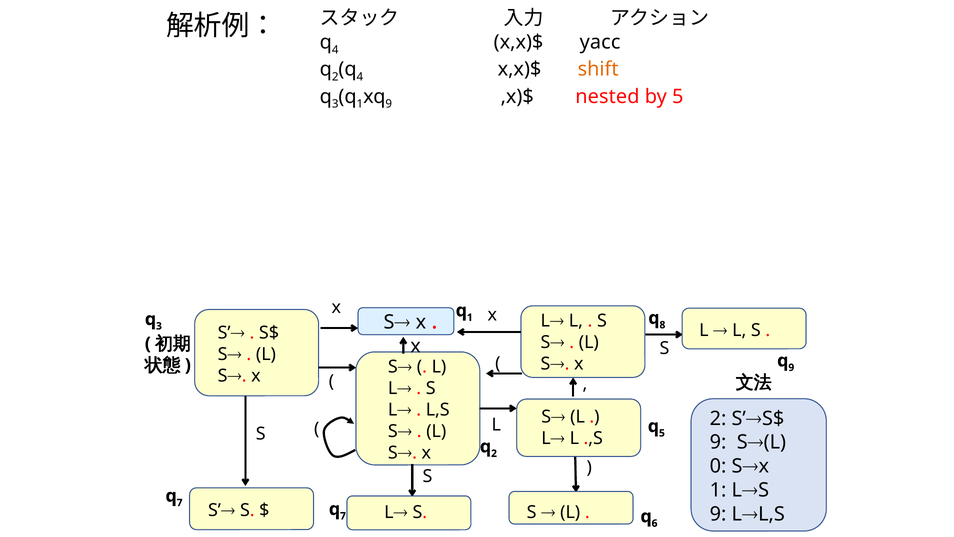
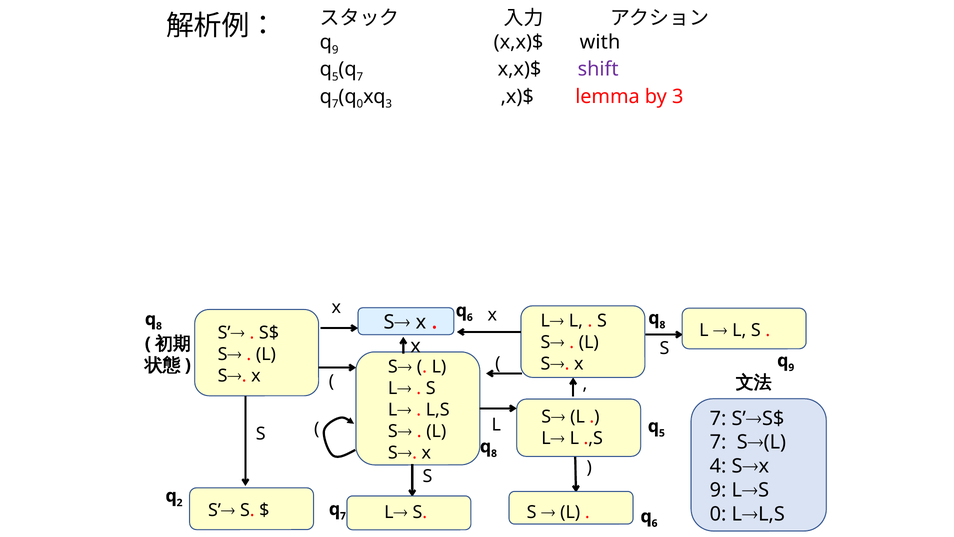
4 at (335, 50): 4 -> 9
yacc: yacc -> with
2 at (335, 77): 2 -> 5
4 at (360, 77): 4 -> 7
shift colour: orange -> purple
3 at (335, 104): 3 -> 7
1 at (360, 104): 1 -> 0
9 at (389, 104): 9 -> 3
nested: nested -> lemma
by 5: 5 -> 3
1 at (470, 317): 1 -> 6
3 at (159, 326): 3 -> 8
2 at (718, 418): 2 -> 7
9 at (718, 442): 9 -> 7
2 at (494, 453): 2 -> 8
0: 0 -> 4
1 at (718, 490): 1 -> 9
7 at (180, 502): 7 -> 2
9 at (718, 514): 9 -> 0
